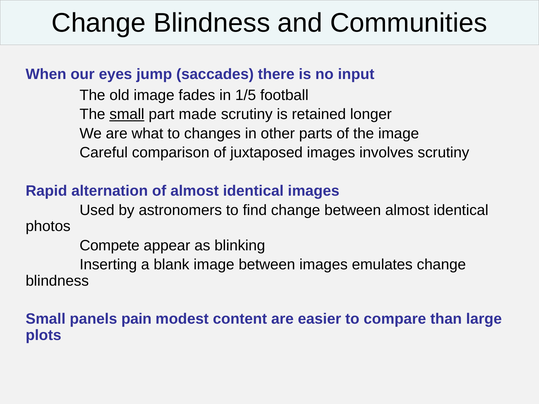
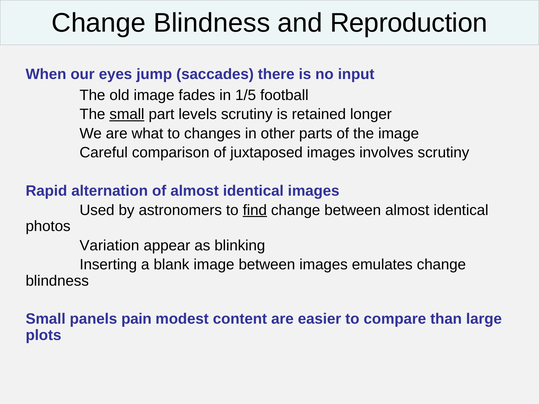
Communities: Communities -> Reproduction
made: made -> levels
find underline: none -> present
Compete: Compete -> Variation
